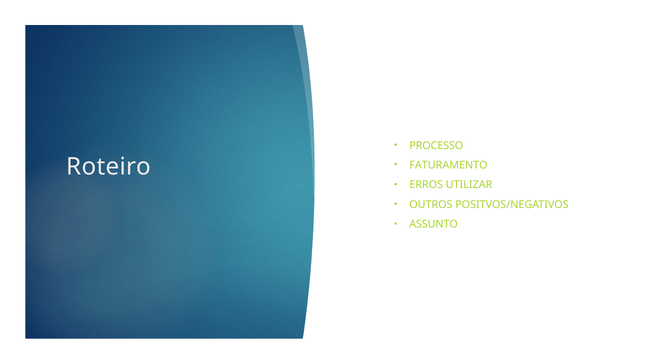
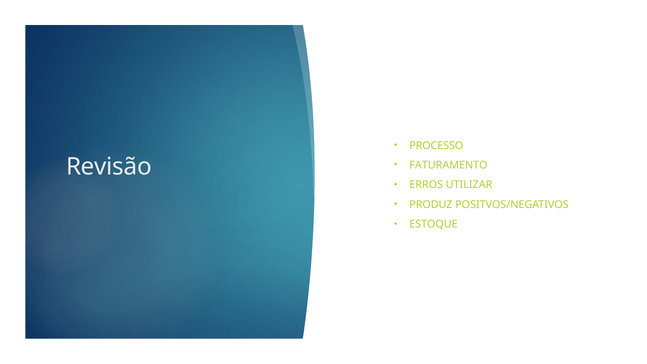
Roteiro: Roteiro -> Revisão
OUTROS: OUTROS -> PRODUZ
ASSUNTO: ASSUNTO -> ESTOQUE
